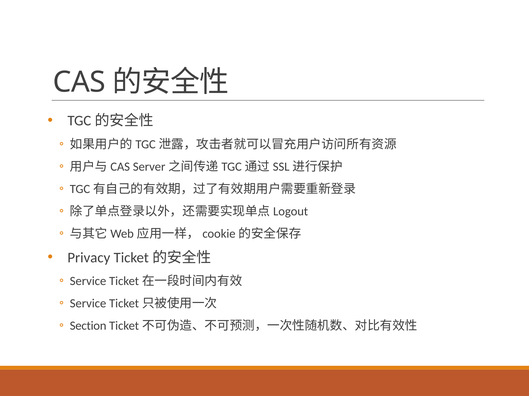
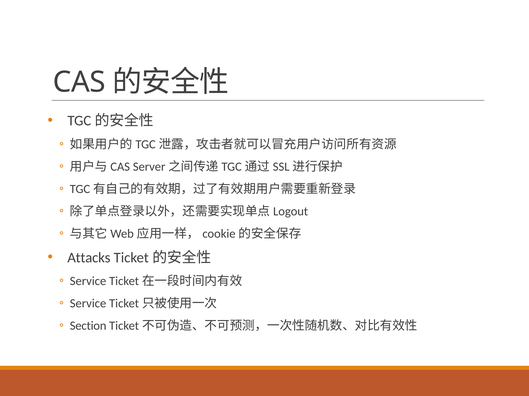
Privacy: Privacy -> Attacks
